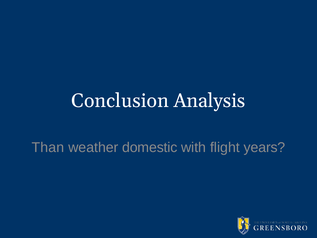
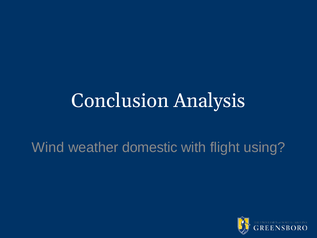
Than: Than -> Wind
years: years -> using
